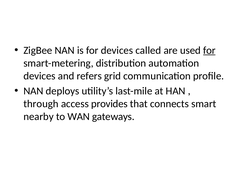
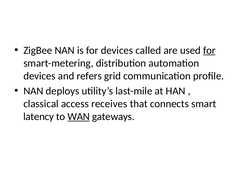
through: through -> classical
provides: provides -> receives
nearby: nearby -> latency
WAN underline: none -> present
